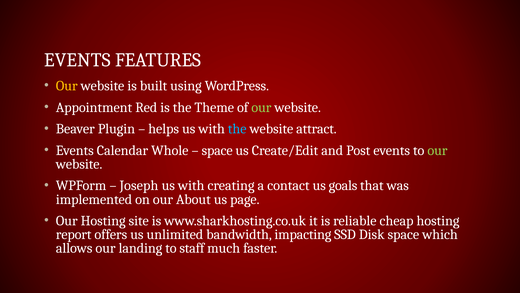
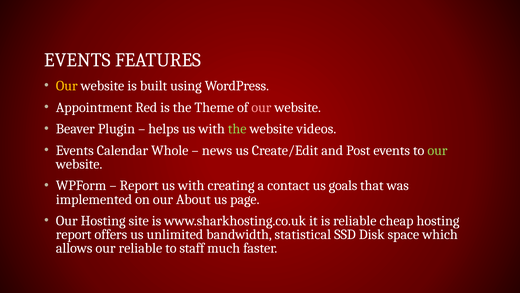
our at (261, 107) colour: light green -> pink
the at (237, 129) colour: light blue -> light green
attract: attract -> videos
space at (217, 150): space -> news
Joseph at (139, 185): Joseph -> Report
impacting: impacting -> statistical
our landing: landing -> reliable
